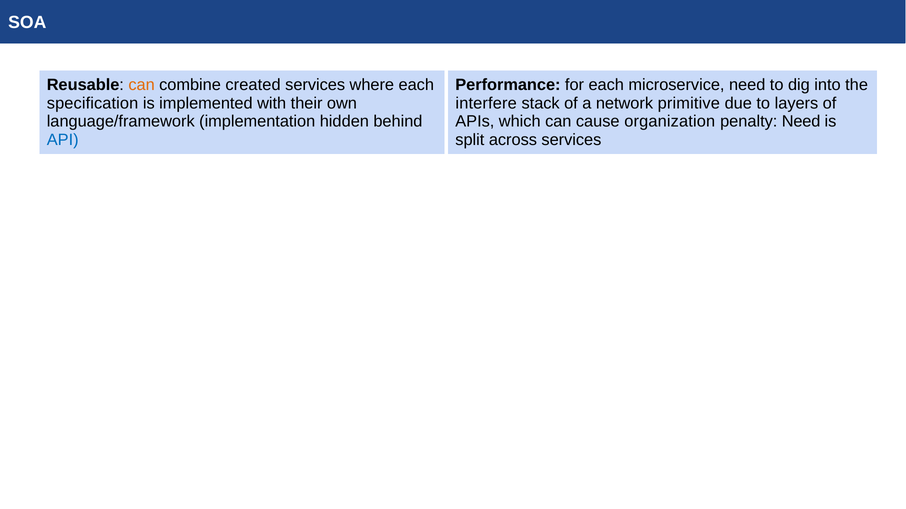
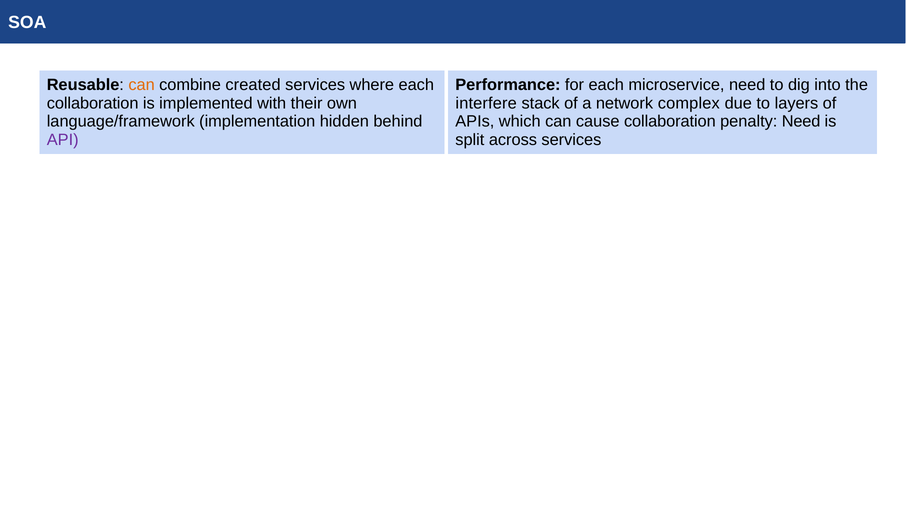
specification at (93, 103): specification -> collaboration
primitive: primitive -> complex
cause organization: organization -> collaboration
API colour: blue -> purple
